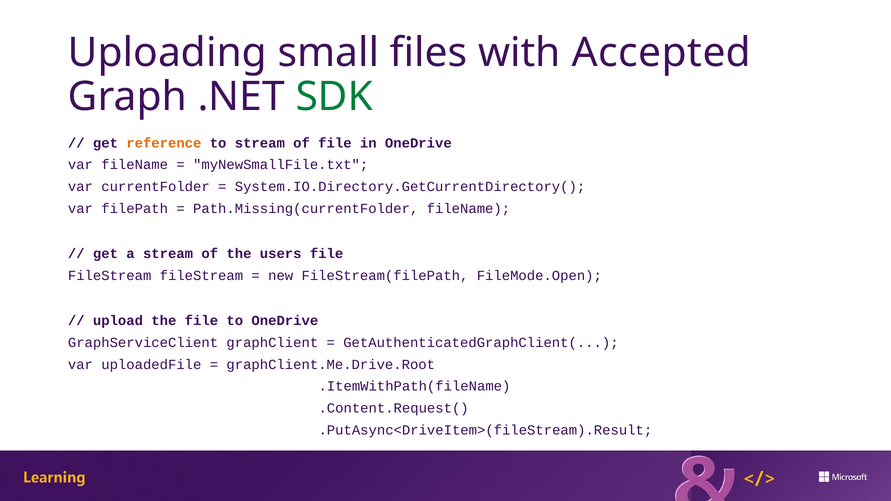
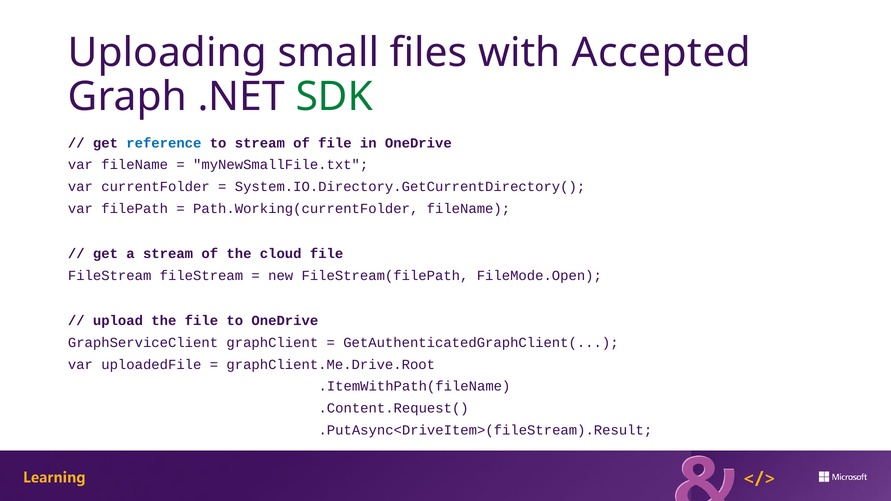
reference colour: orange -> blue
Path.Missing(currentFolder: Path.Missing(currentFolder -> Path.Working(currentFolder
users: users -> cloud
